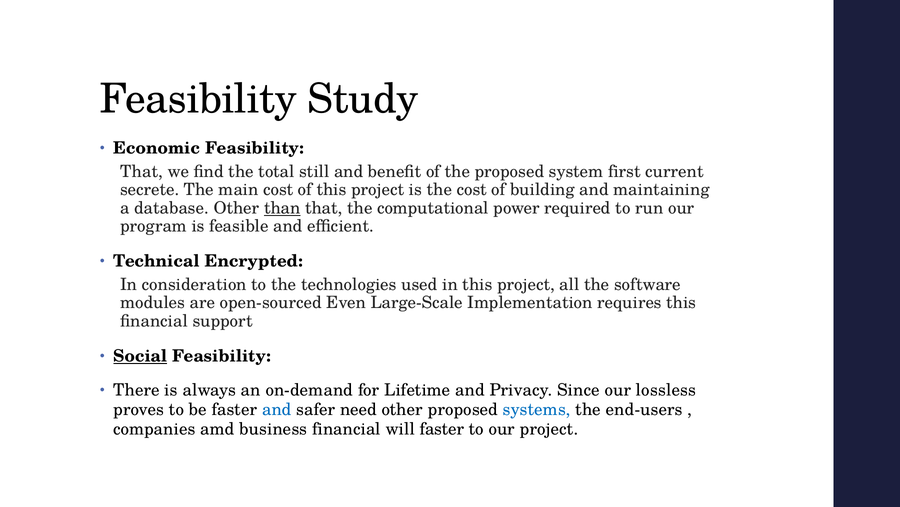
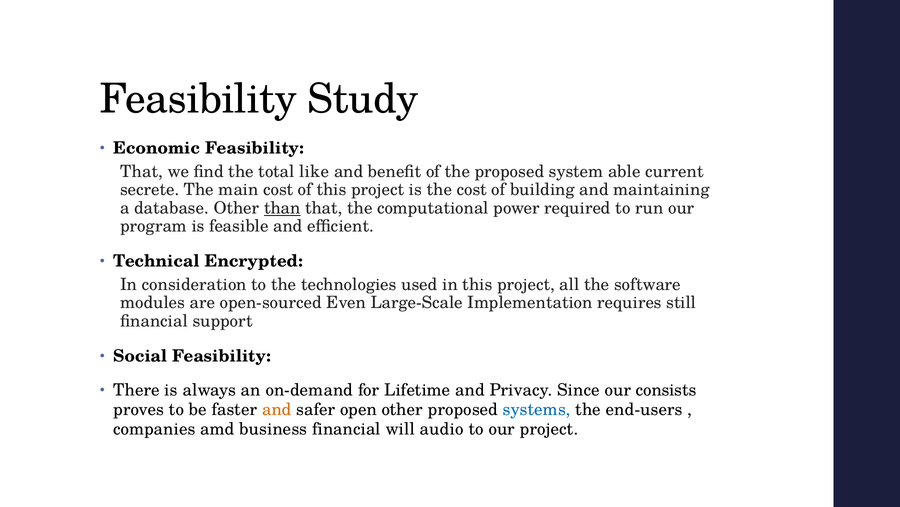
still: still -> like
first: first -> able
requires this: this -> still
Social underline: present -> none
lossless: lossless -> consists
and at (277, 409) colour: blue -> orange
need: need -> open
will faster: faster -> audio
